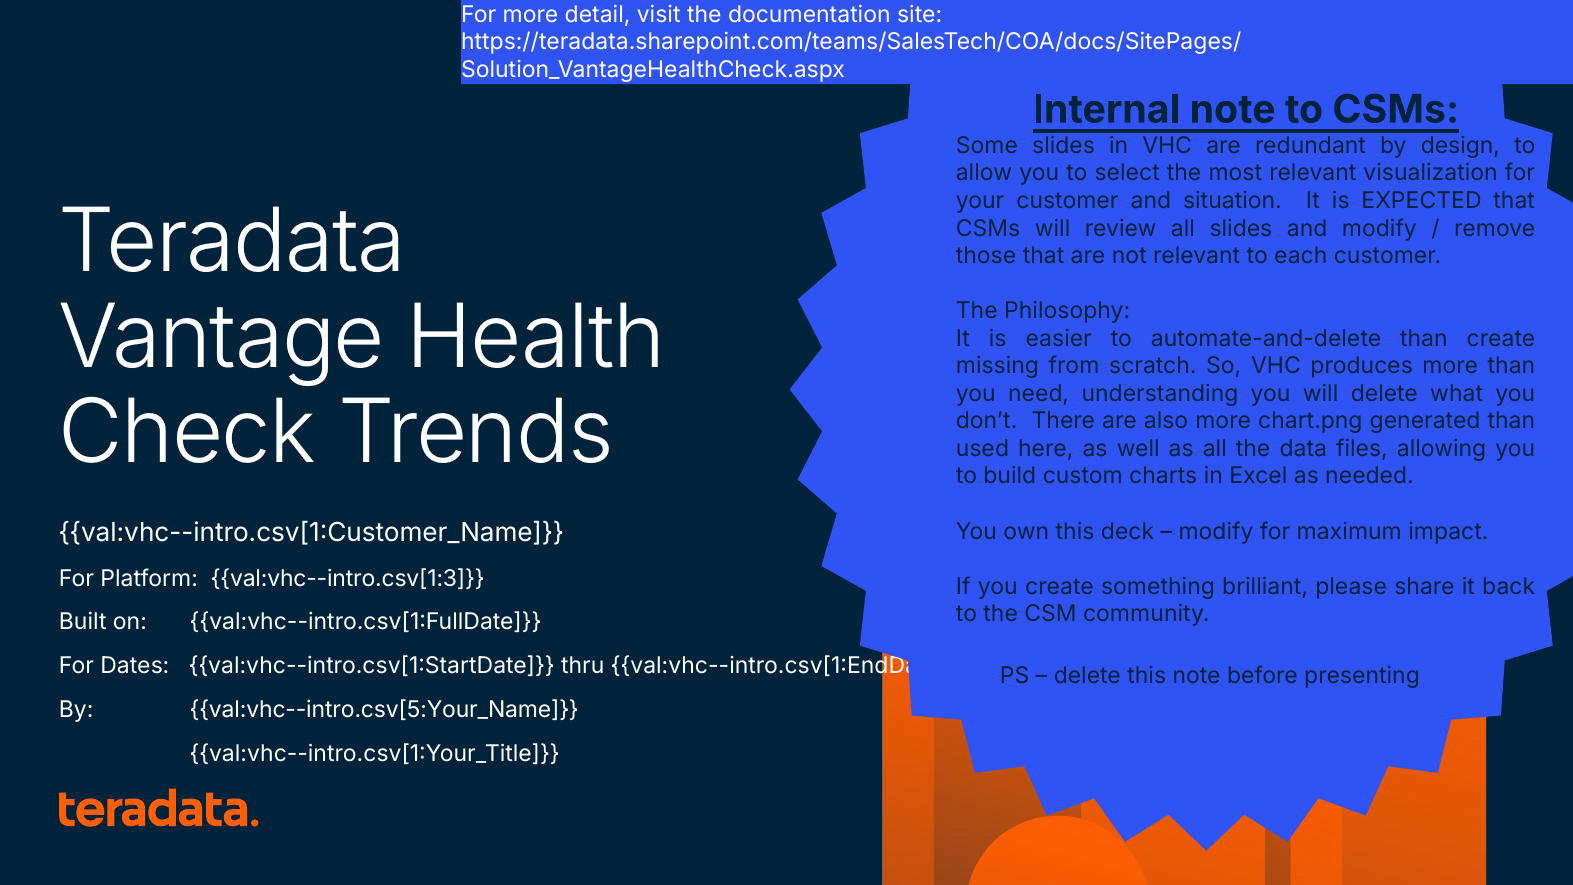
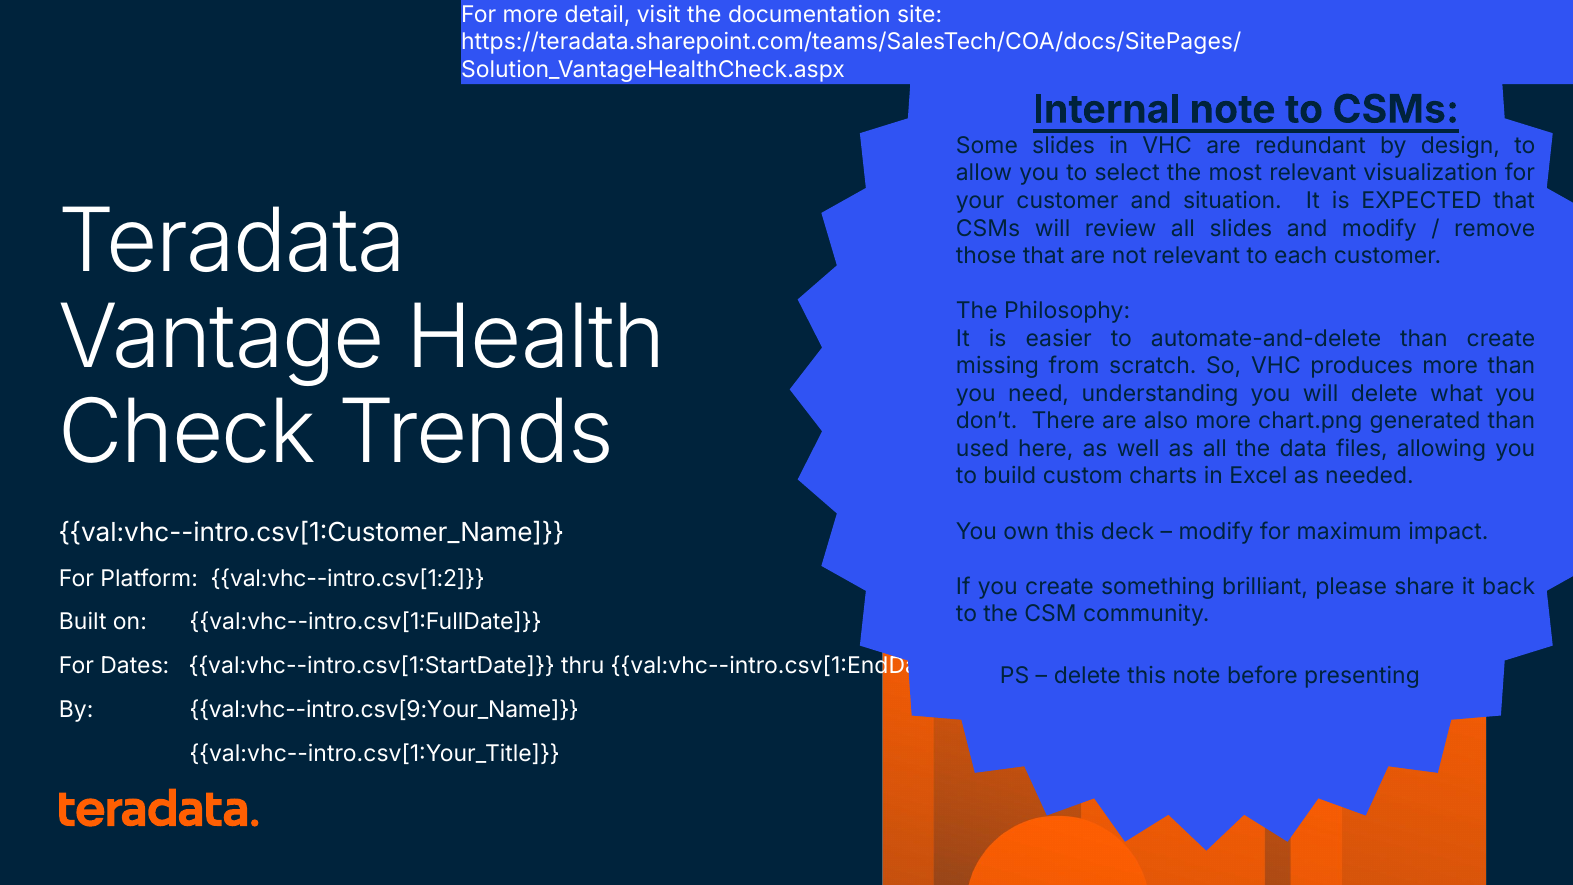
val:vhc--intro.csv[1:3: val:vhc--intro.csv[1:3 -> val:vhc--intro.csv[1:2
val:vhc--intro.csv[5:Your_Name: val:vhc--intro.csv[5:Your_Name -> val:vhc--intro.csv[9:Your_Name
